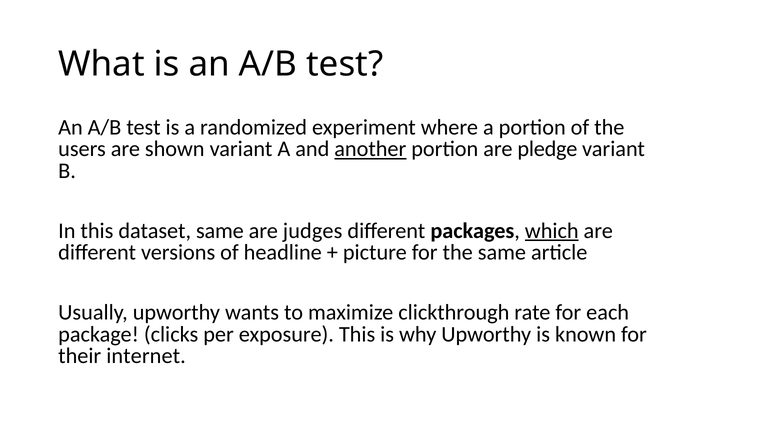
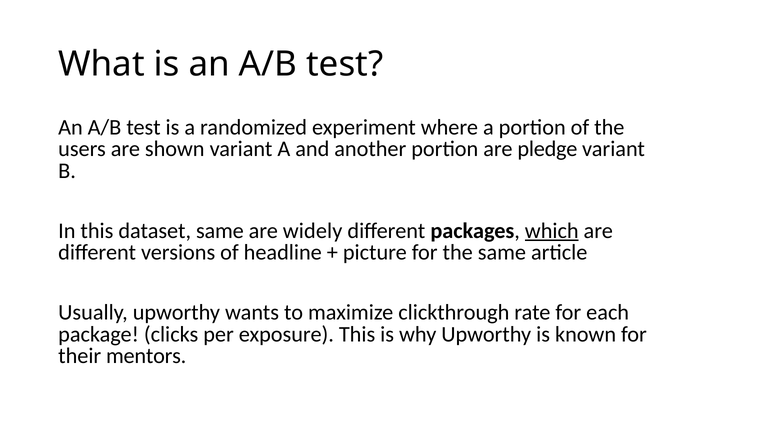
another underline: present -> none
judges: judges -> widely
internet: internet -> mentors
